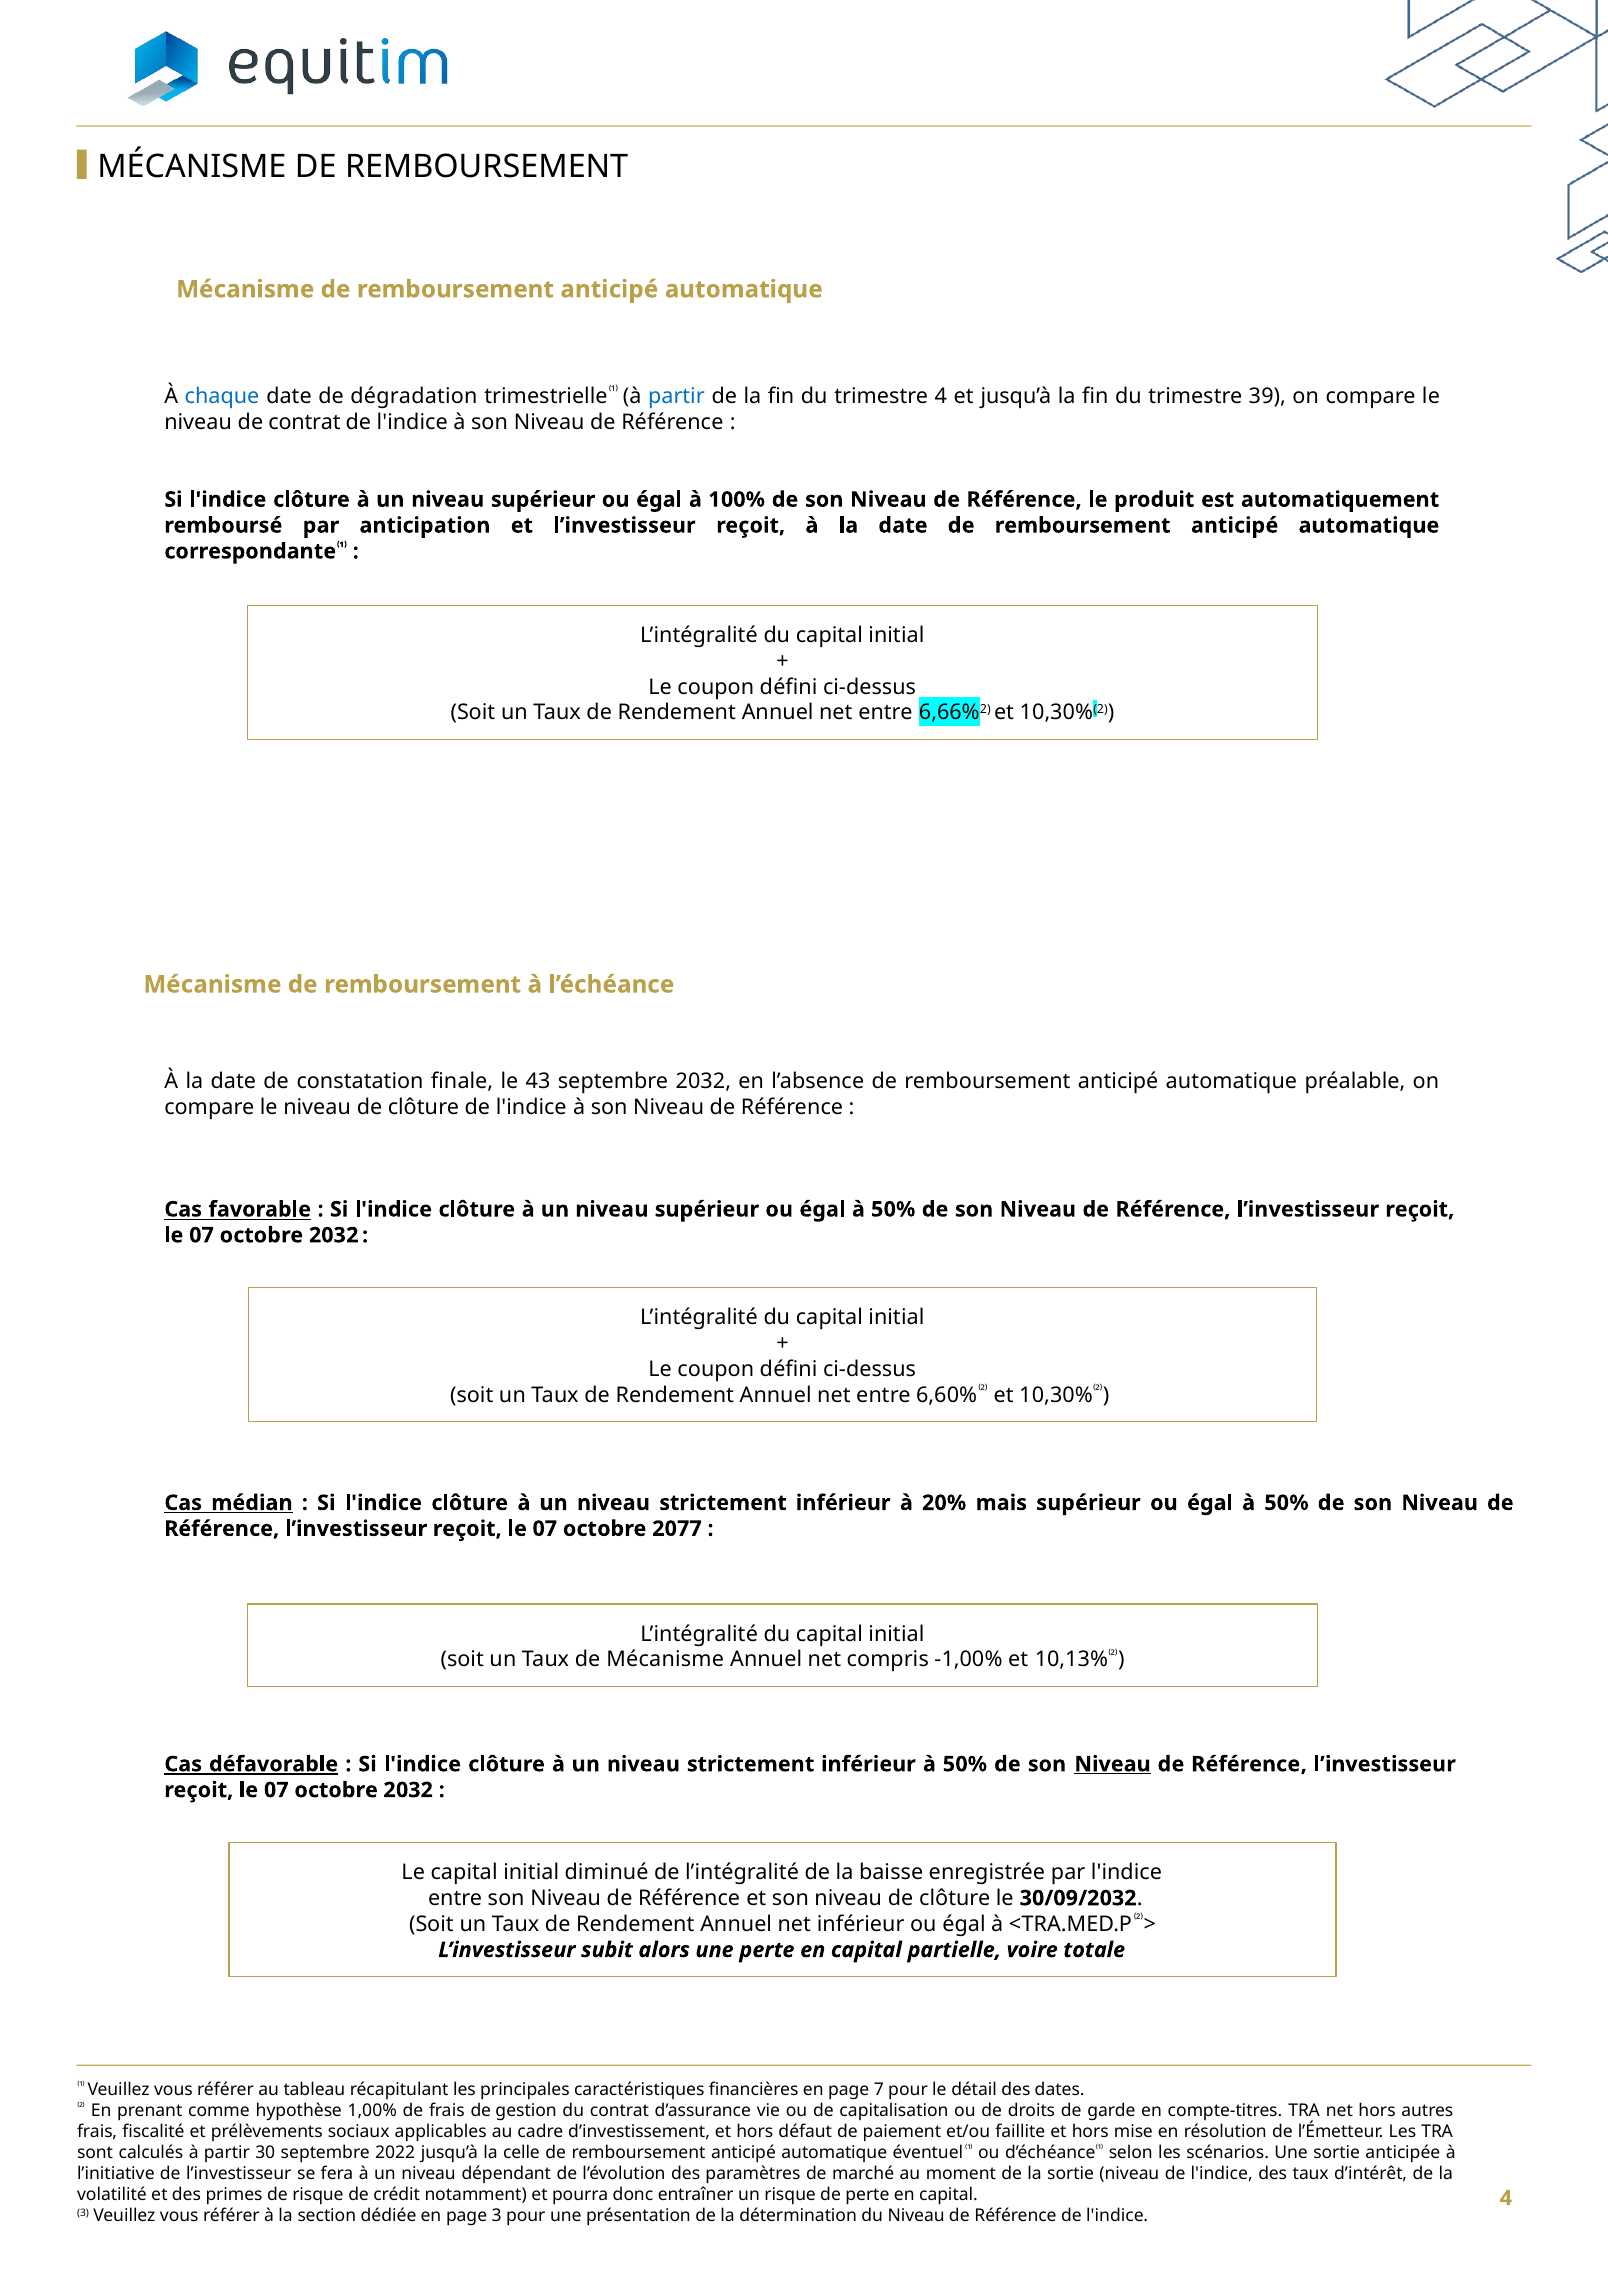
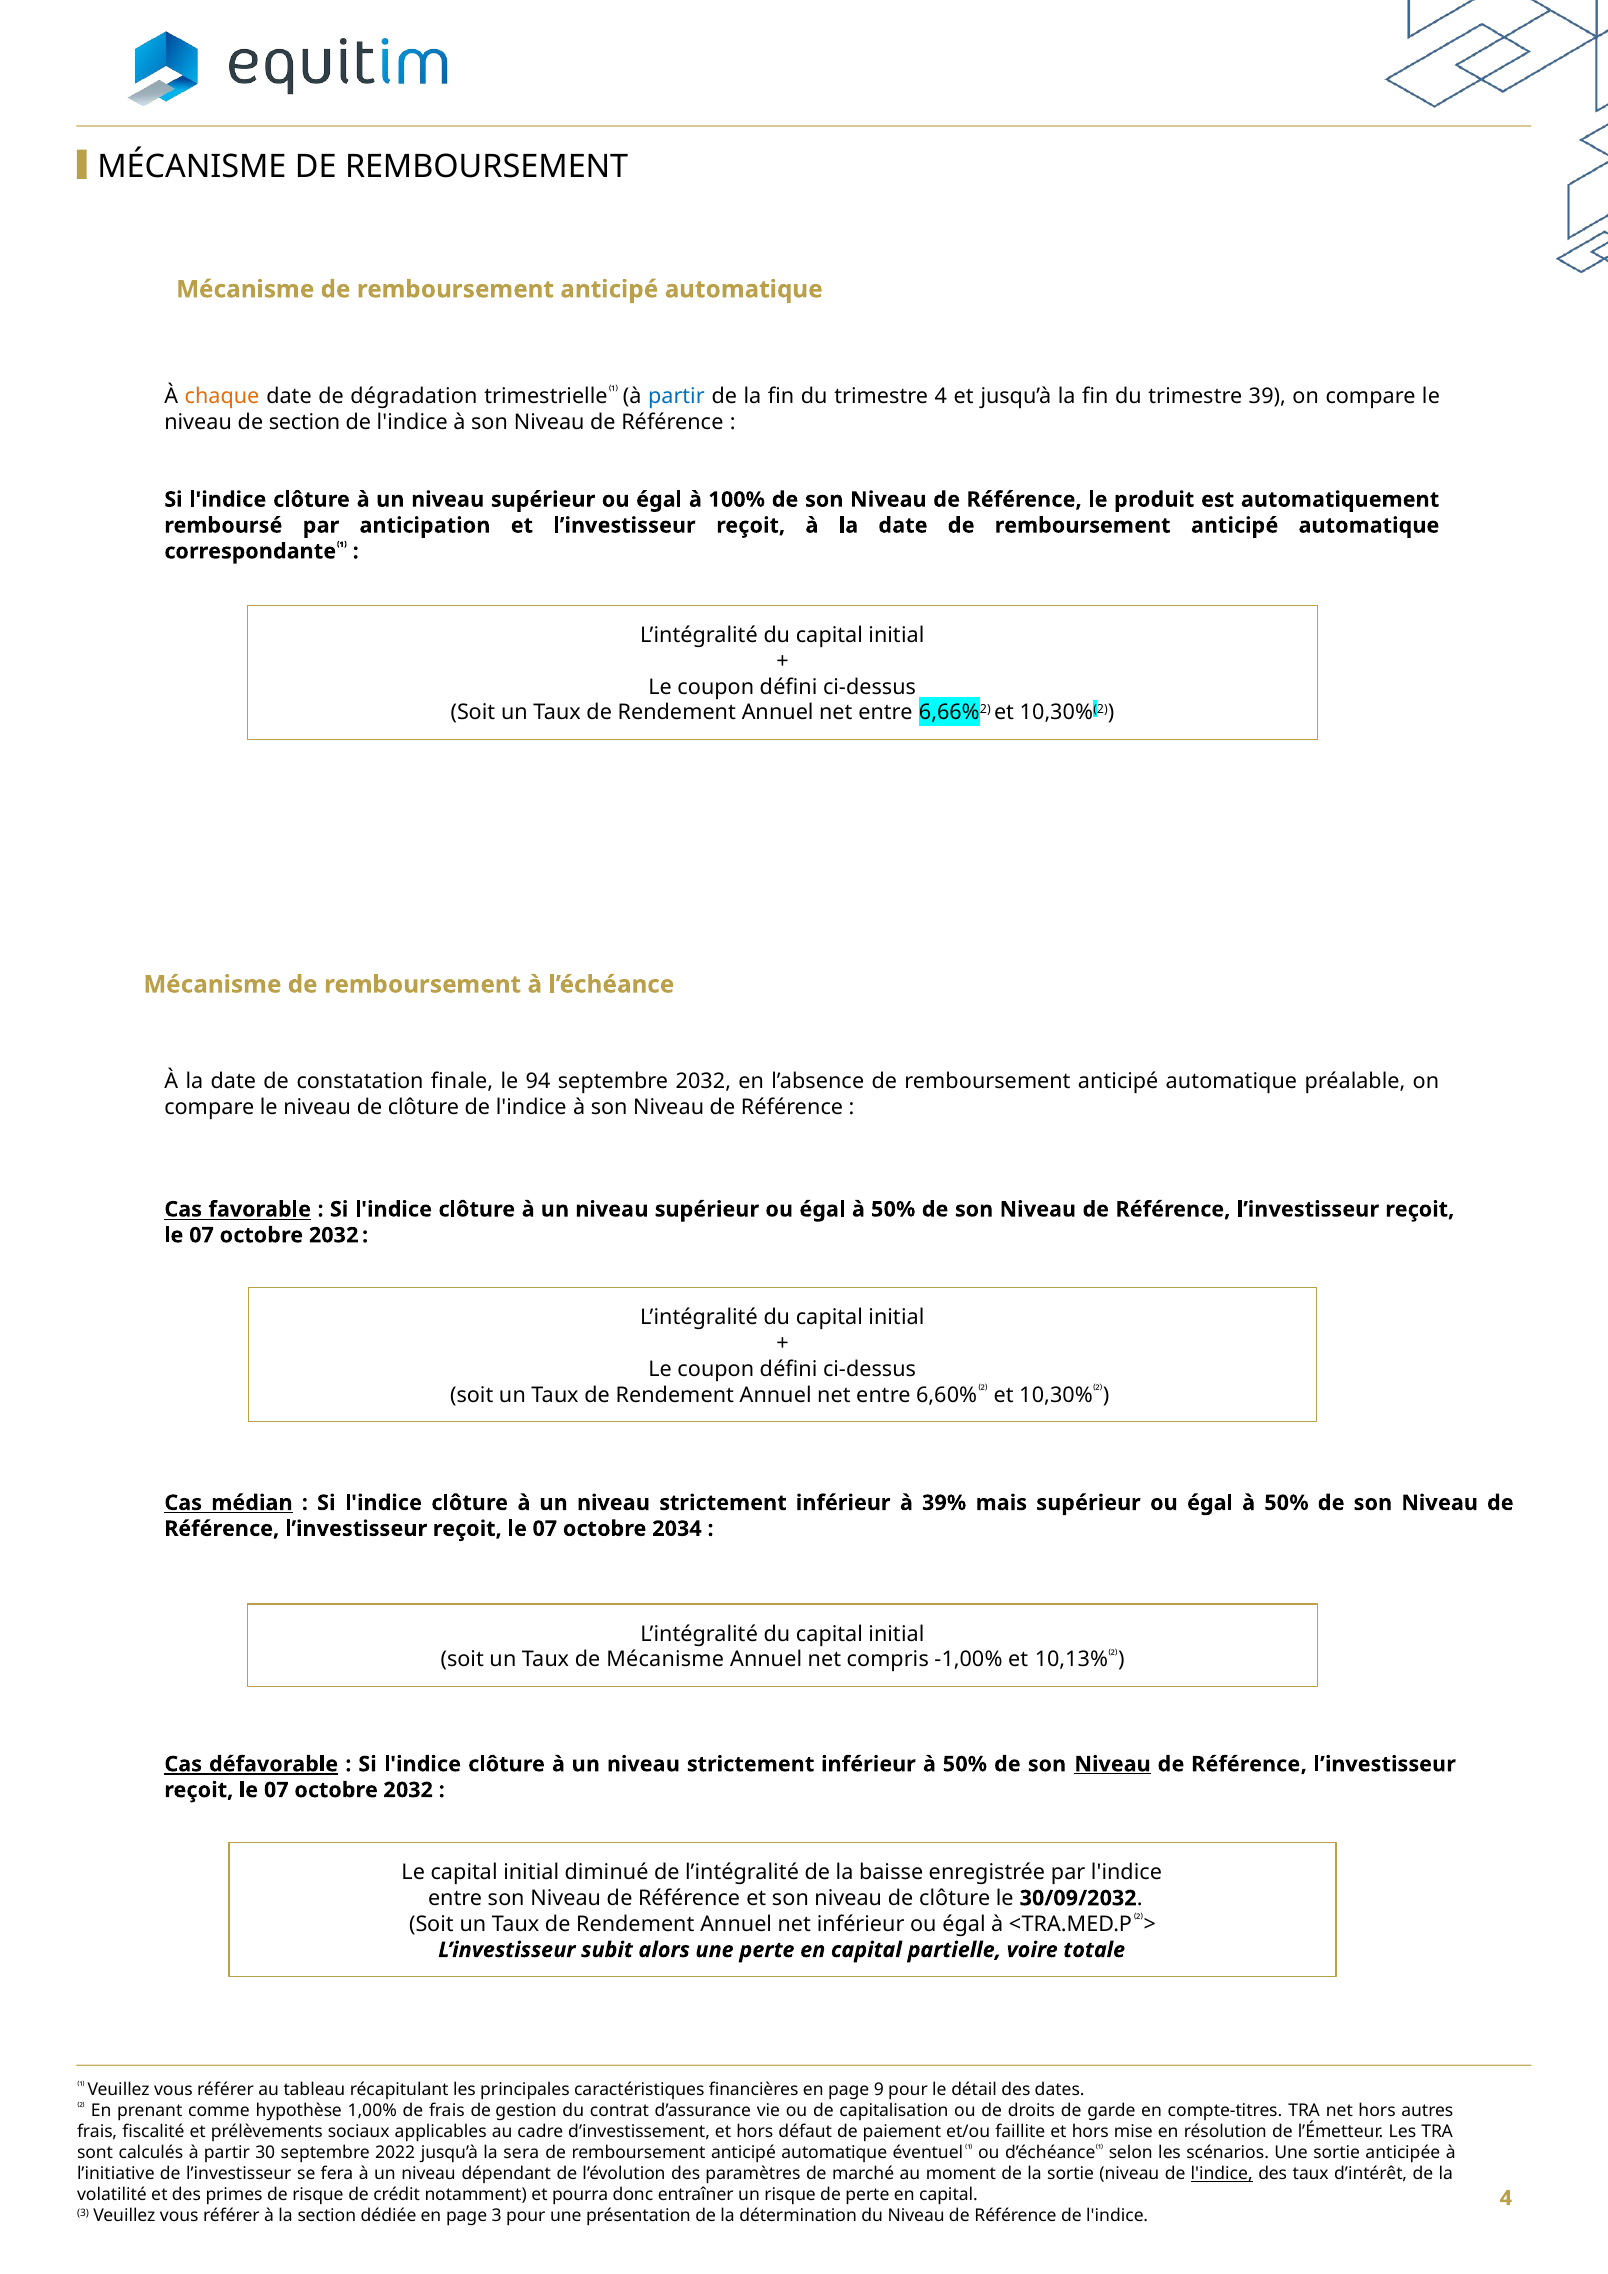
chaque colour: blue -> orange
de contrat: contrat -> section
43: 43 -> 94
20%: 20% -> 39%
2077: 2077 -> 2034
7: 7 -> 9
celle: celle -> sera
l'indice at (1222, 2174) underline: none -> present
